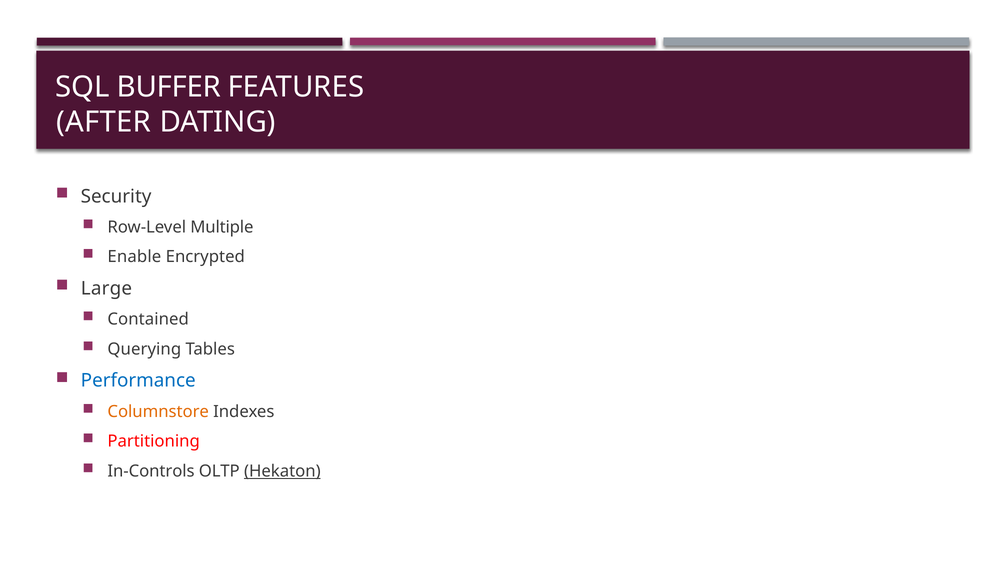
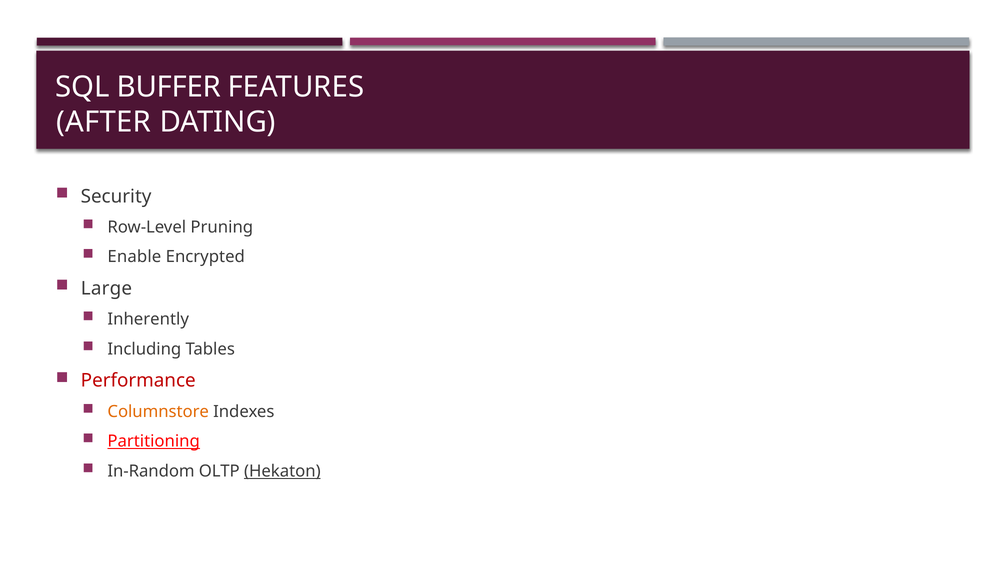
Multiple: Multiple -> Pruning
Contained: Contained -> Inherently
Querying: Querying -> Including
Performance colour: blue -> red
Partitioning underline: none -> present
In-Controls: In-Controls -> In-Random
